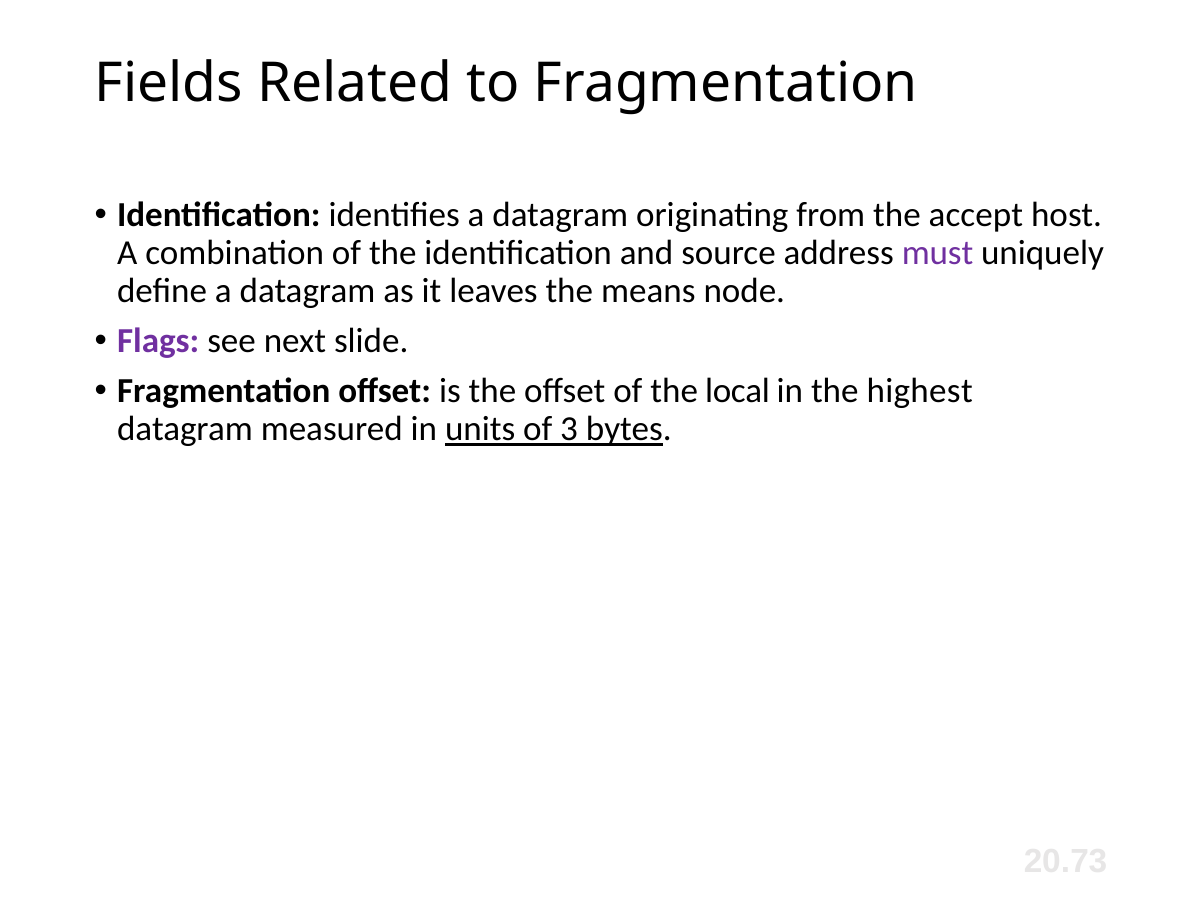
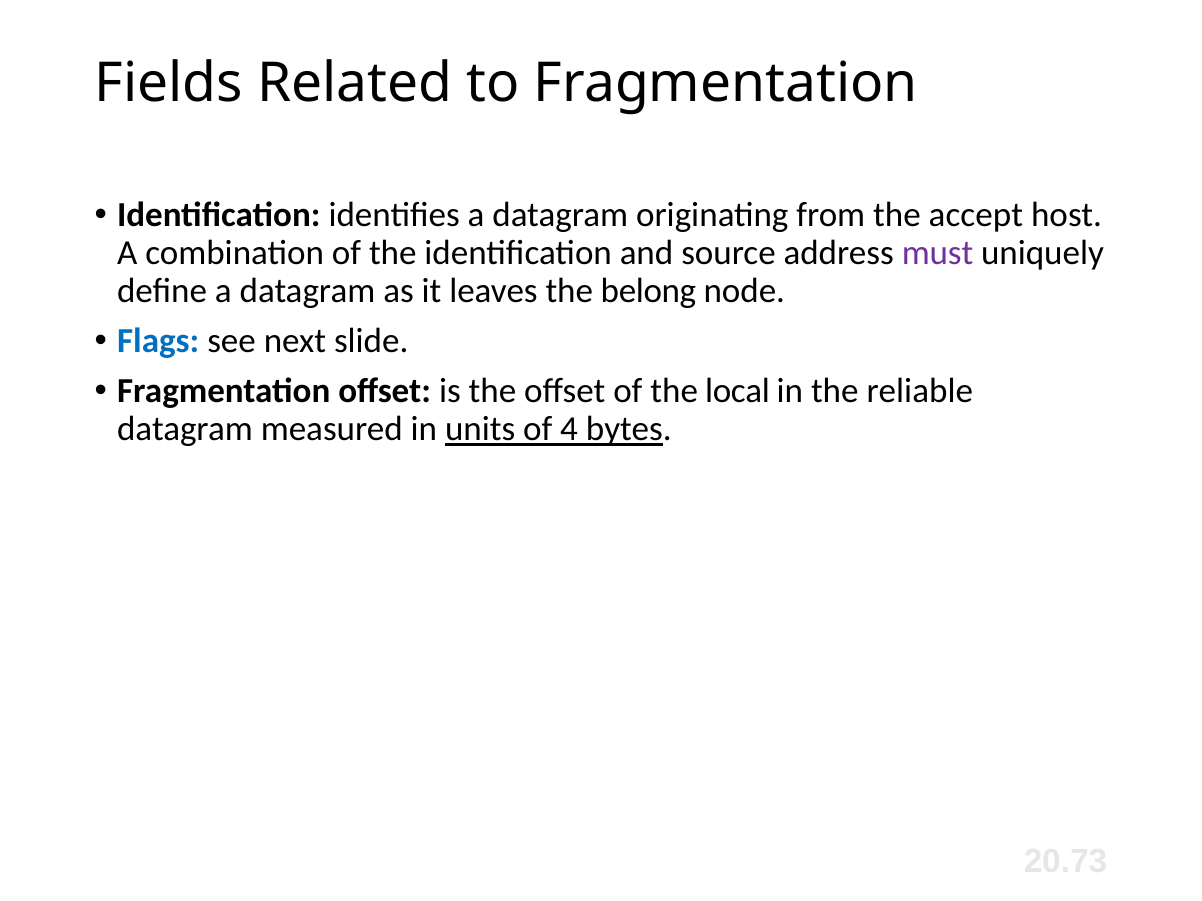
means: means -> belong
Flags colour: purple -> blue
highest: highest -> reliable
3: 3 -> 4
